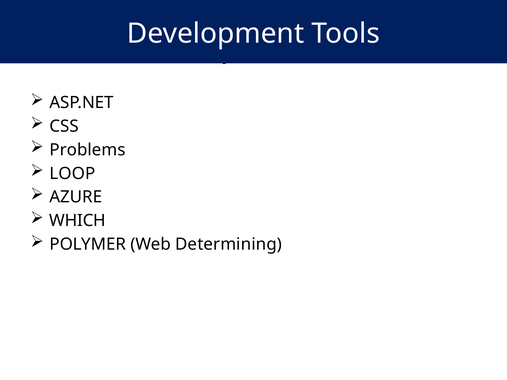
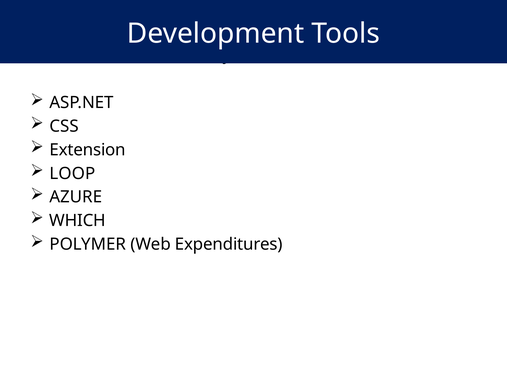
Problems: Problems -> Extension
Determining: Determining -> Expenditures
